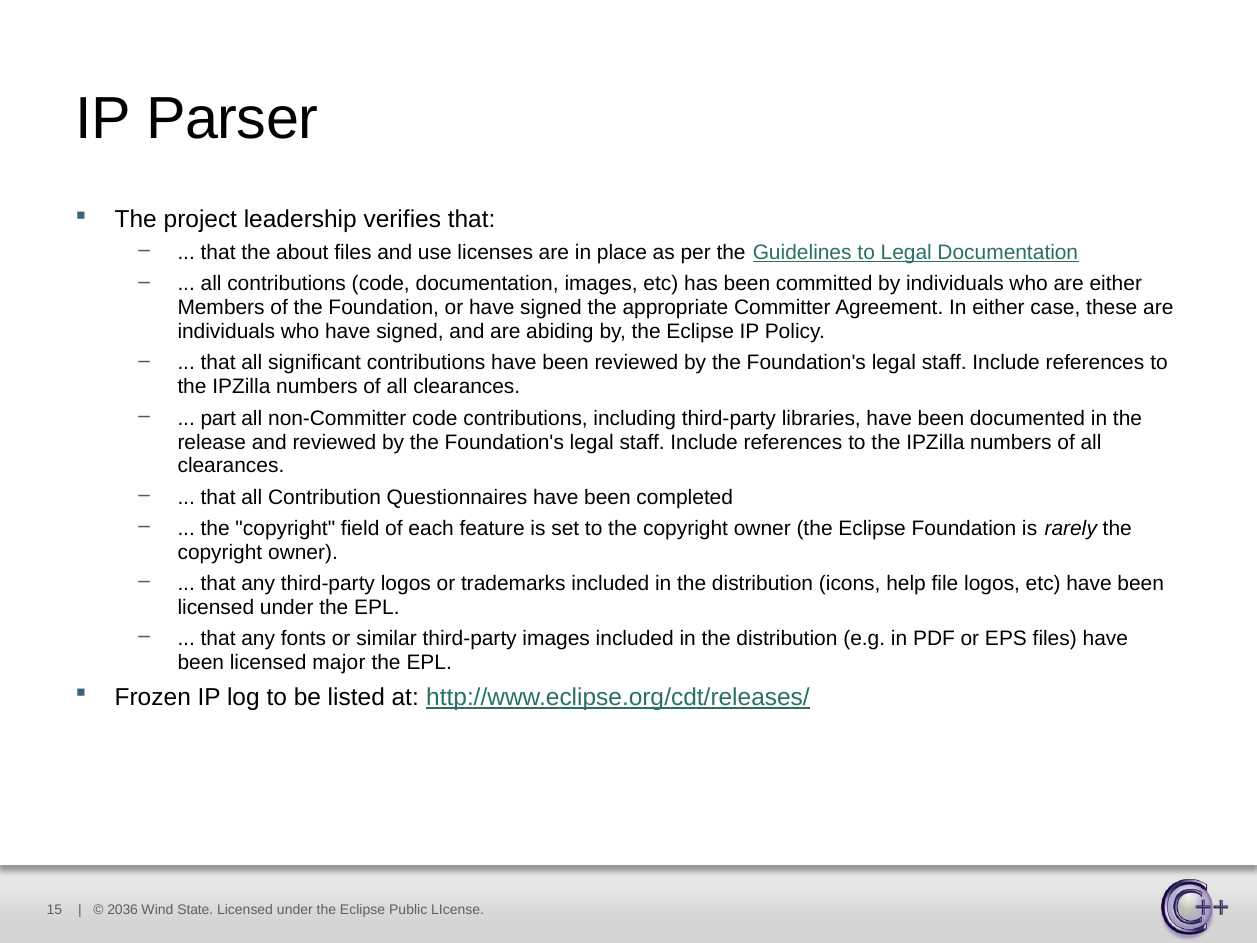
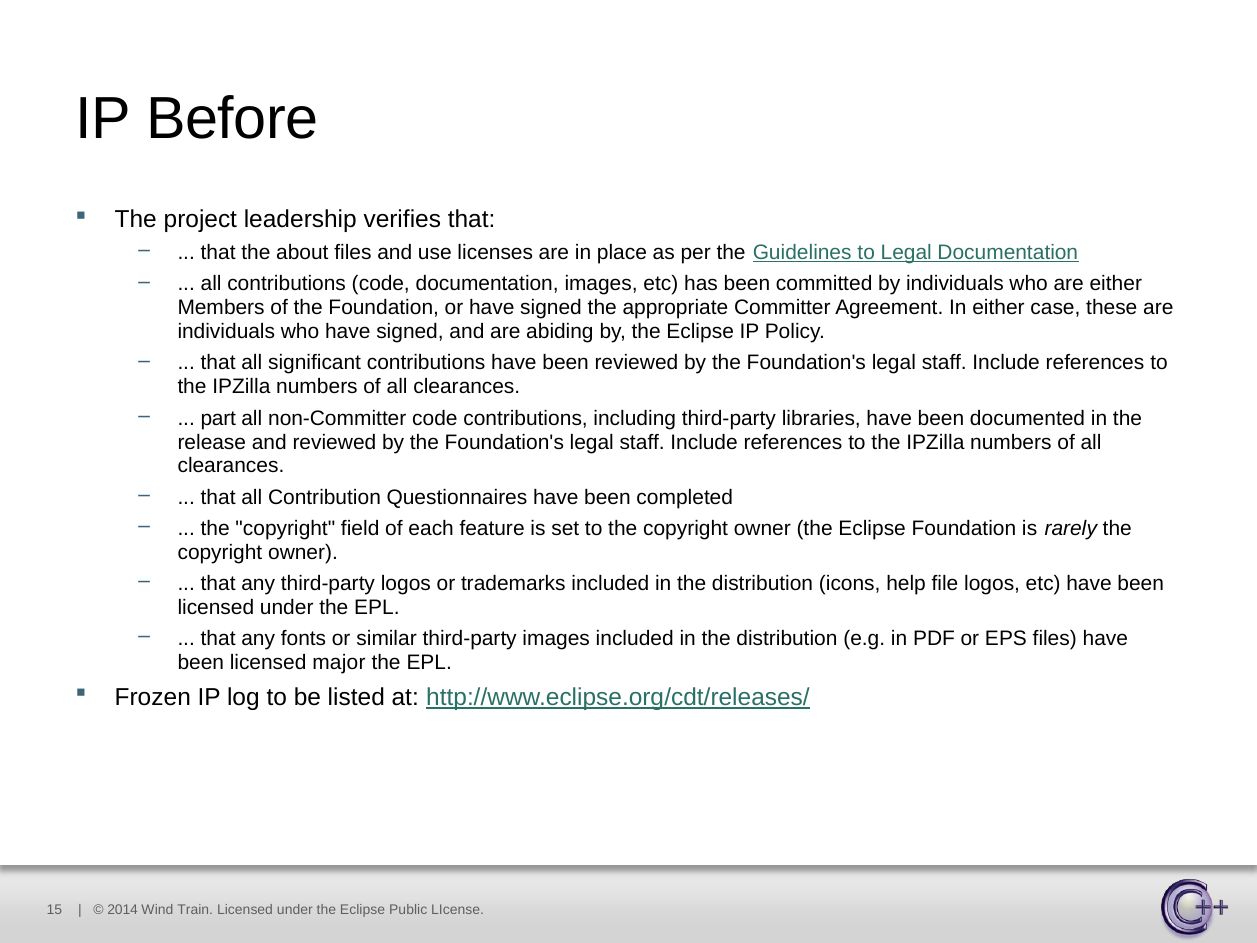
Parser: Parser -> Before
2036: 2036 -> 2014
State: State -> Train
